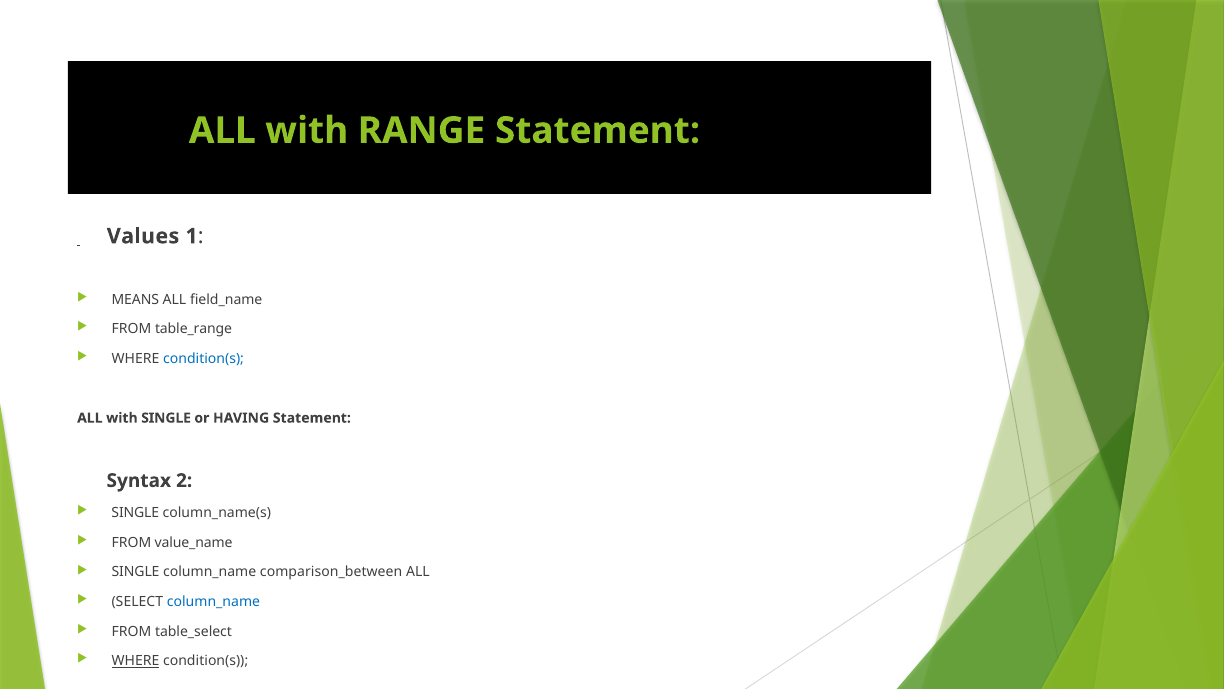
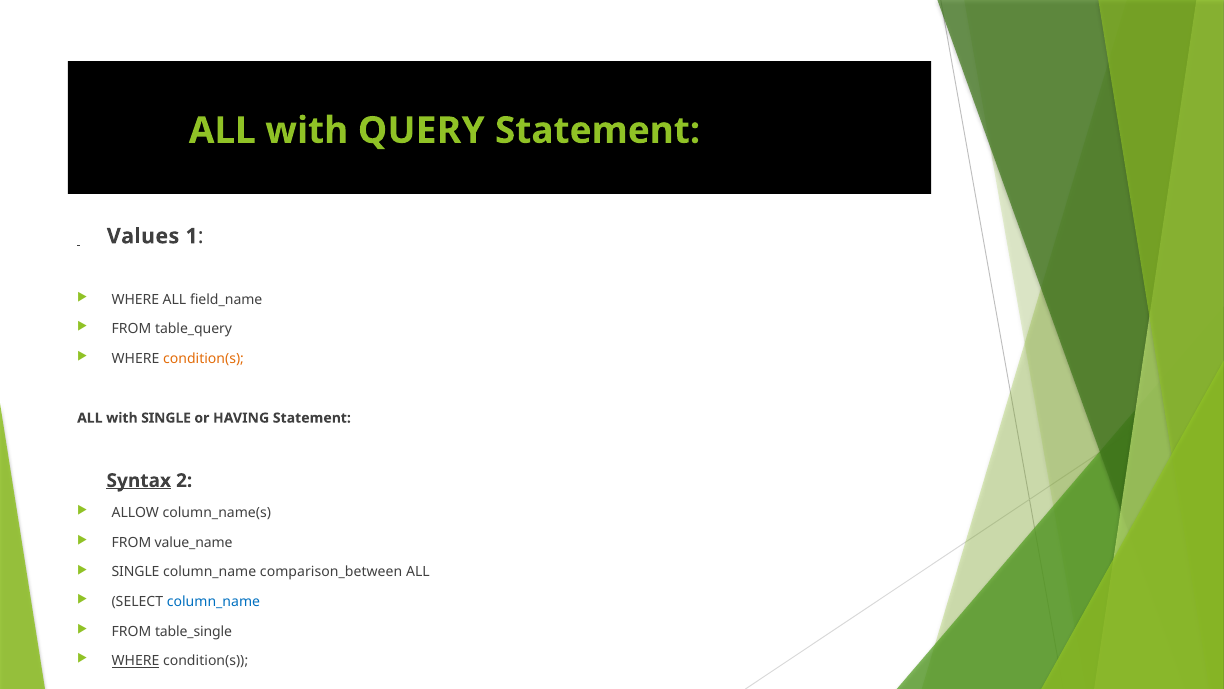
RANGE: RANGE -> QUERY
MEANS at (135, 299): MEANS -> WHERE
table_range: table_range -> table_query
condition(s at (204, 358) colour: blue -> orange
Syntax underline: none -> present
SINGLE at (135, 513): SINGLE -> ALLOW
table_select: table_select -> table_single
